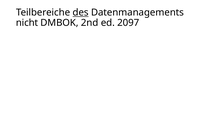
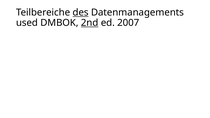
nicht: nicht -> used
2nd underline: none -> present
2097: 2097 -> 2007
